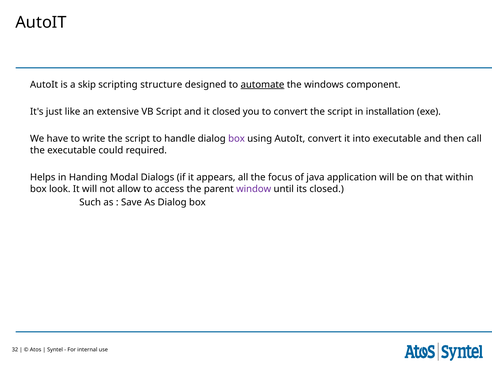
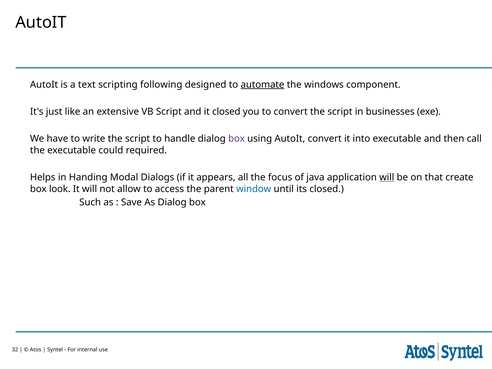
skip: skip -> text
structure: structure -> following
installation: installation -> businesses
will at (387, 177) underline: none -> present
within: within -> create
window colour: purple -> blue
